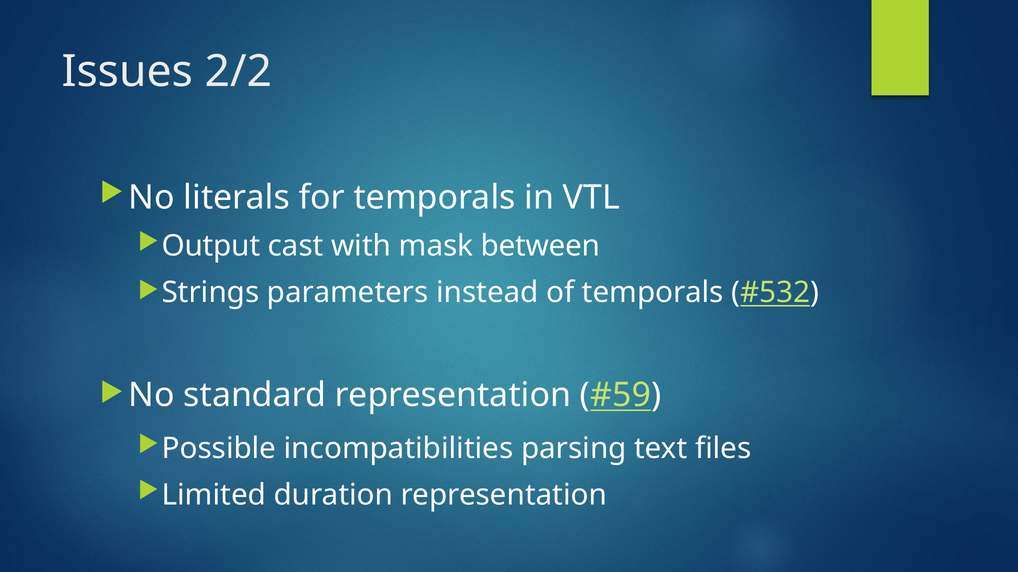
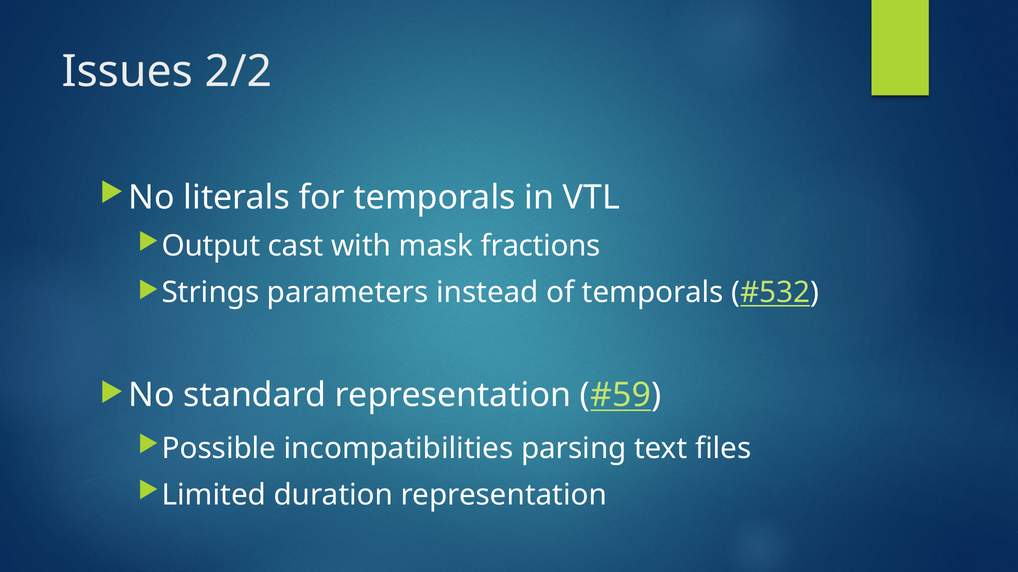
between: between -> fractions
